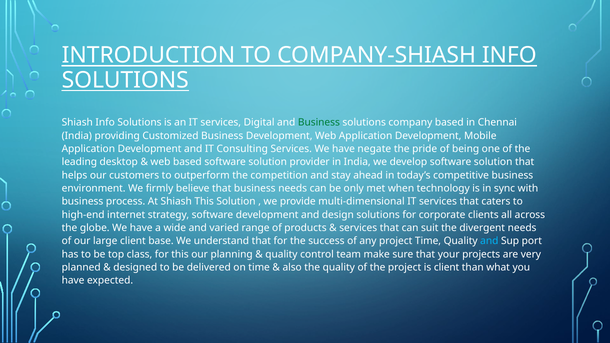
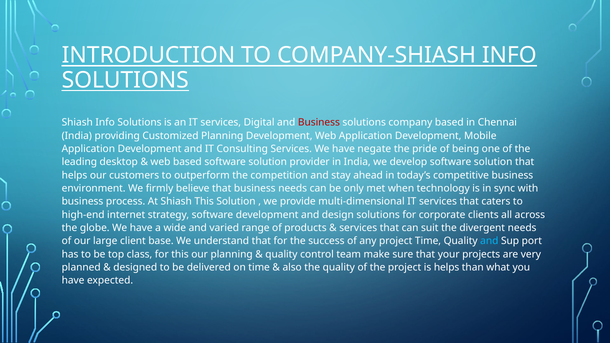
Business at (319, 123) colour: green -> red
Customized Business: Business -> Planning
is client: client -> helps
